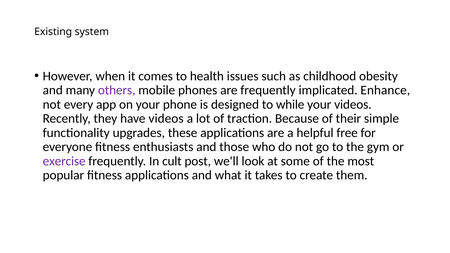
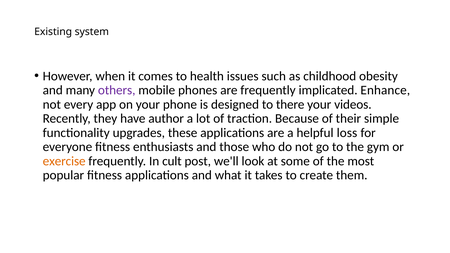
while: while -> there
have videos: videos -> author
free: free -> loss
exercise colour: purple -> orange
